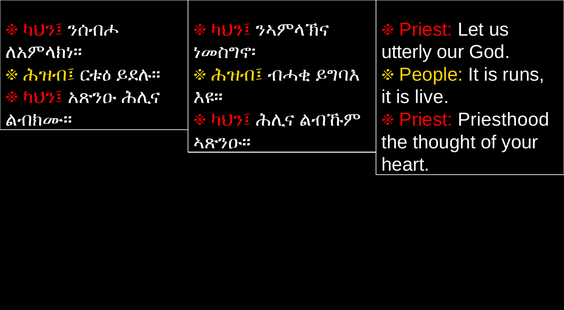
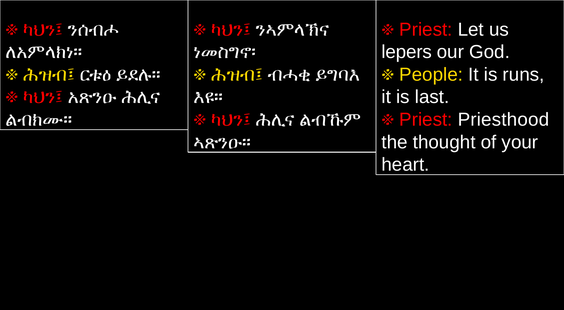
utterly: utterly -> lepers
live: live -> last
